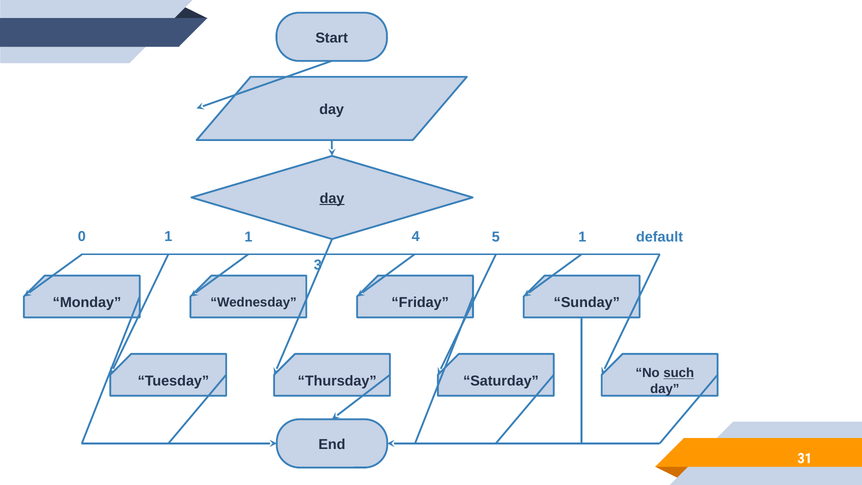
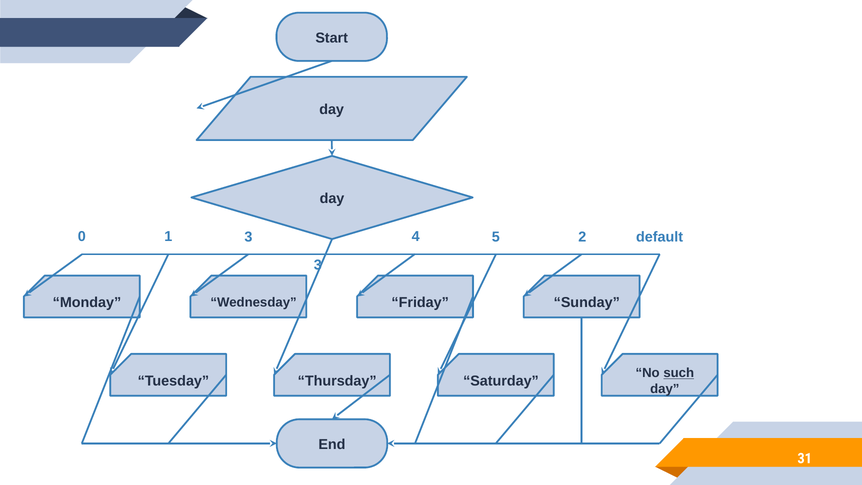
day at (332, 198) underline: present -> none
5 1: 1 -> 2
1 1: 1 -> 3
